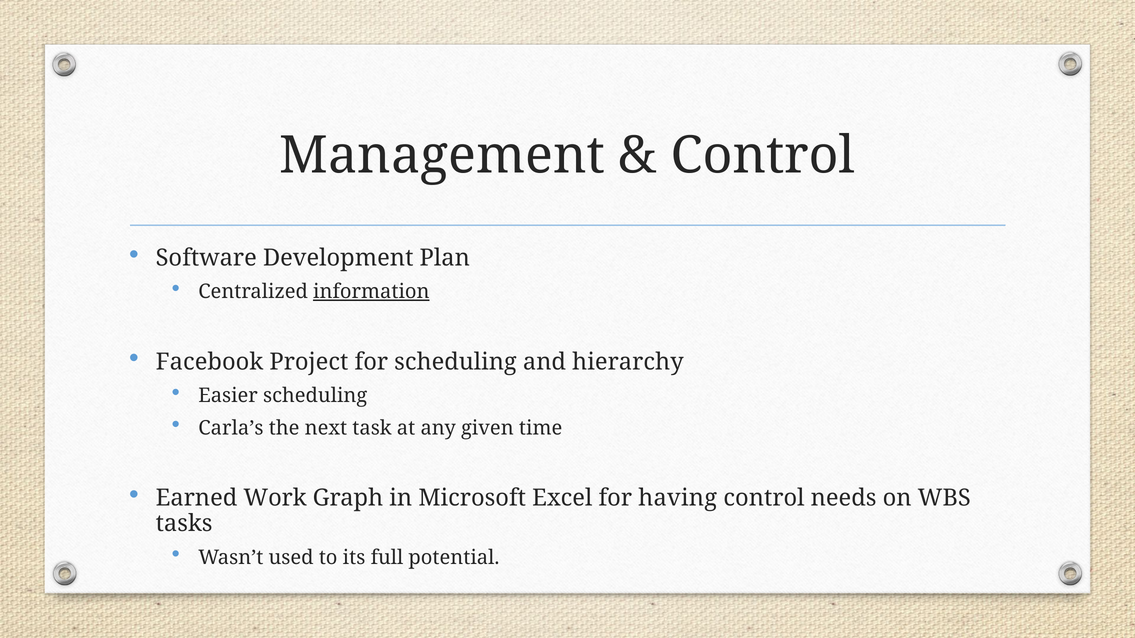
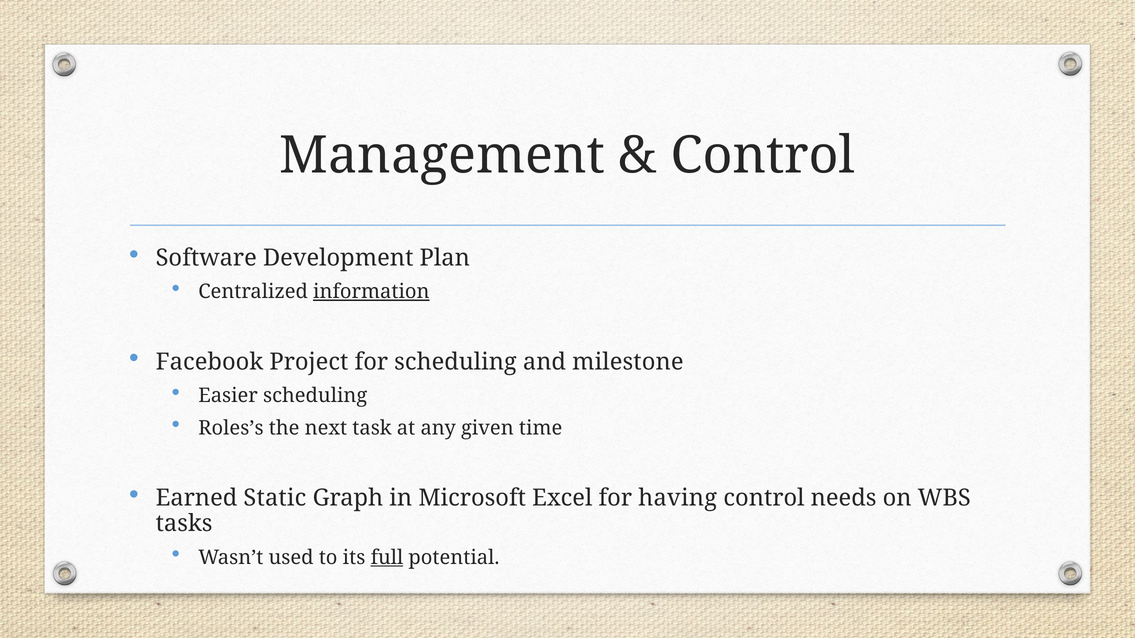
hierarchy: hierarchy -> milestone
Carla’s: Carla’s -> Roles’s
Work: Work -> Static
full underline: none -> present
